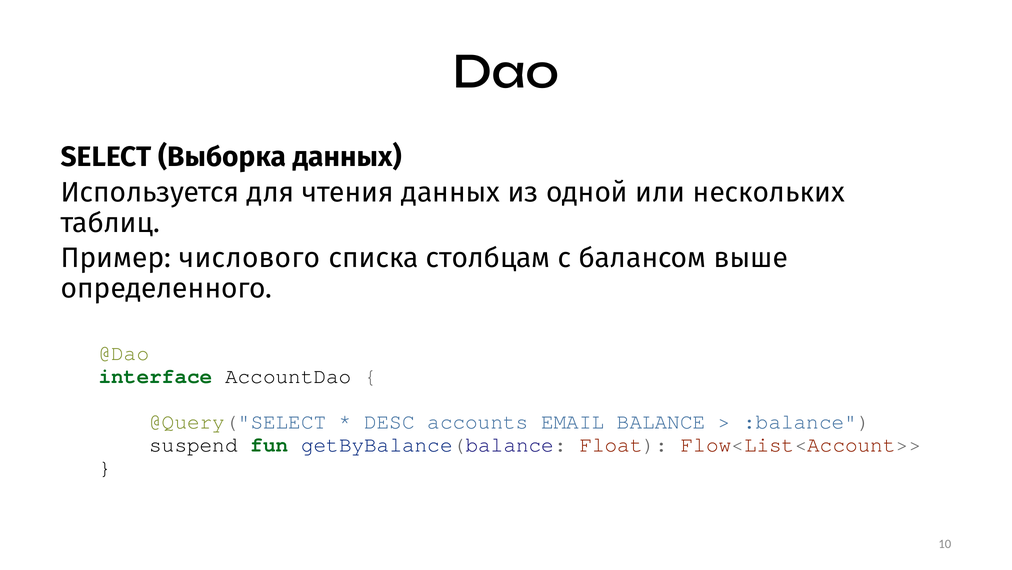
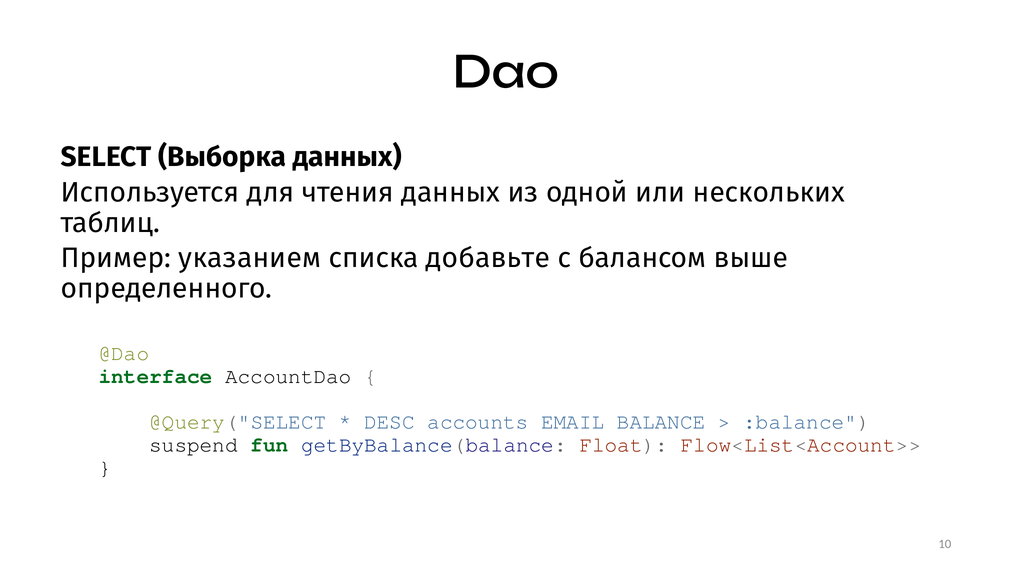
числового: числового -> указанием
столбцам: столбцам -> добавьте
